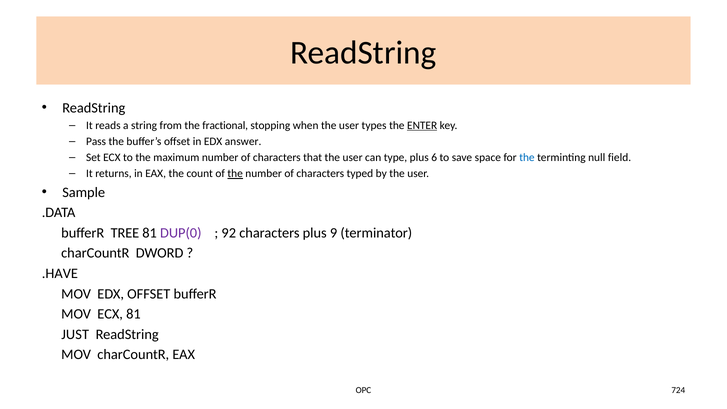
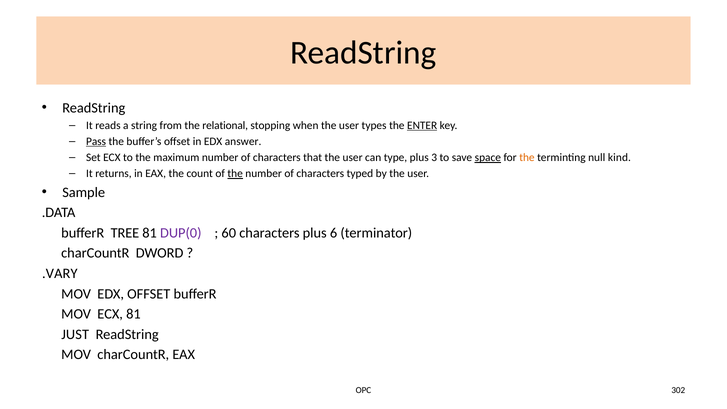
fractional: fractional -> relational
Pass underline: none -> present
6: 6 -> 3
space underline: none -> present
the at (527, 158) colour: blue -> orange
field: field -> kind
92: 92 -> 60
9: 9 -> 6
.HAVE: .HAVE -> .VARY
724: 724 -> 302
